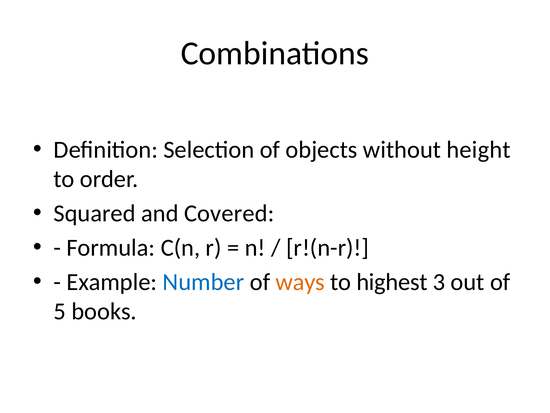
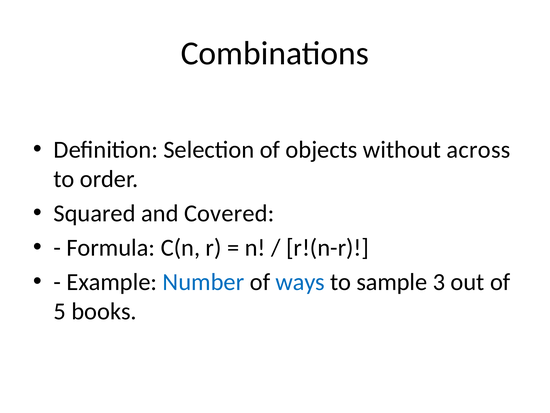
height: height -> across
ways colour: orange -> blue
highest: highest -> sample
